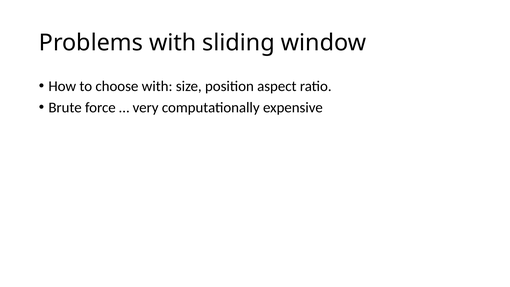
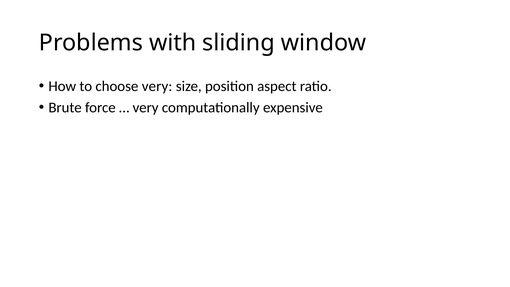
choose with: with -> very
